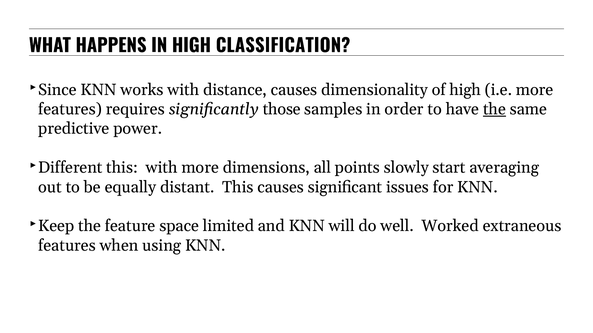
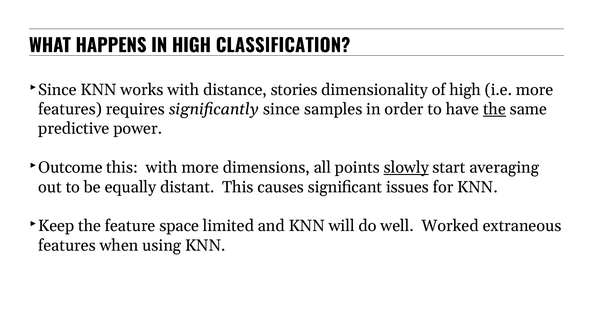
distance causes: causes -> stories
significantly those: those -> since
Different: Different -> Outcome
slowly underline: none -> present
